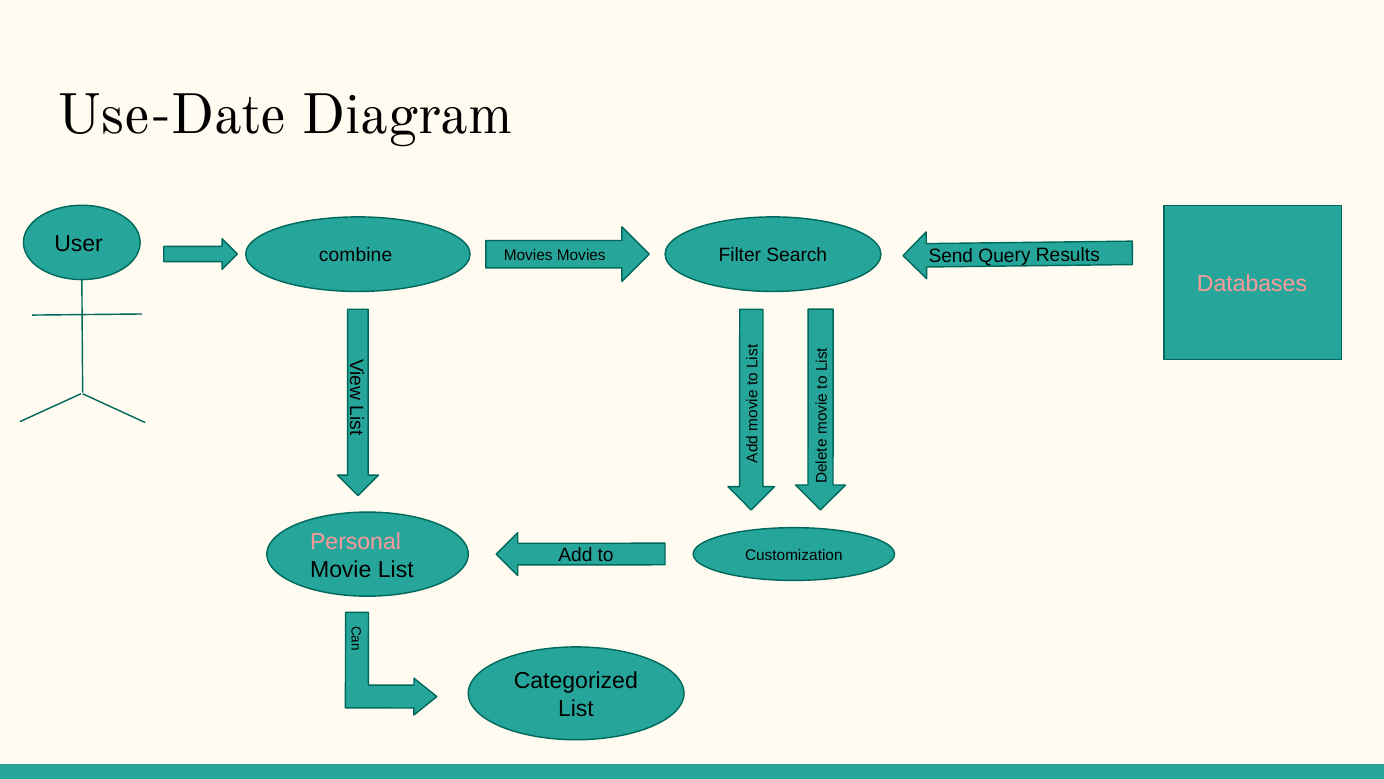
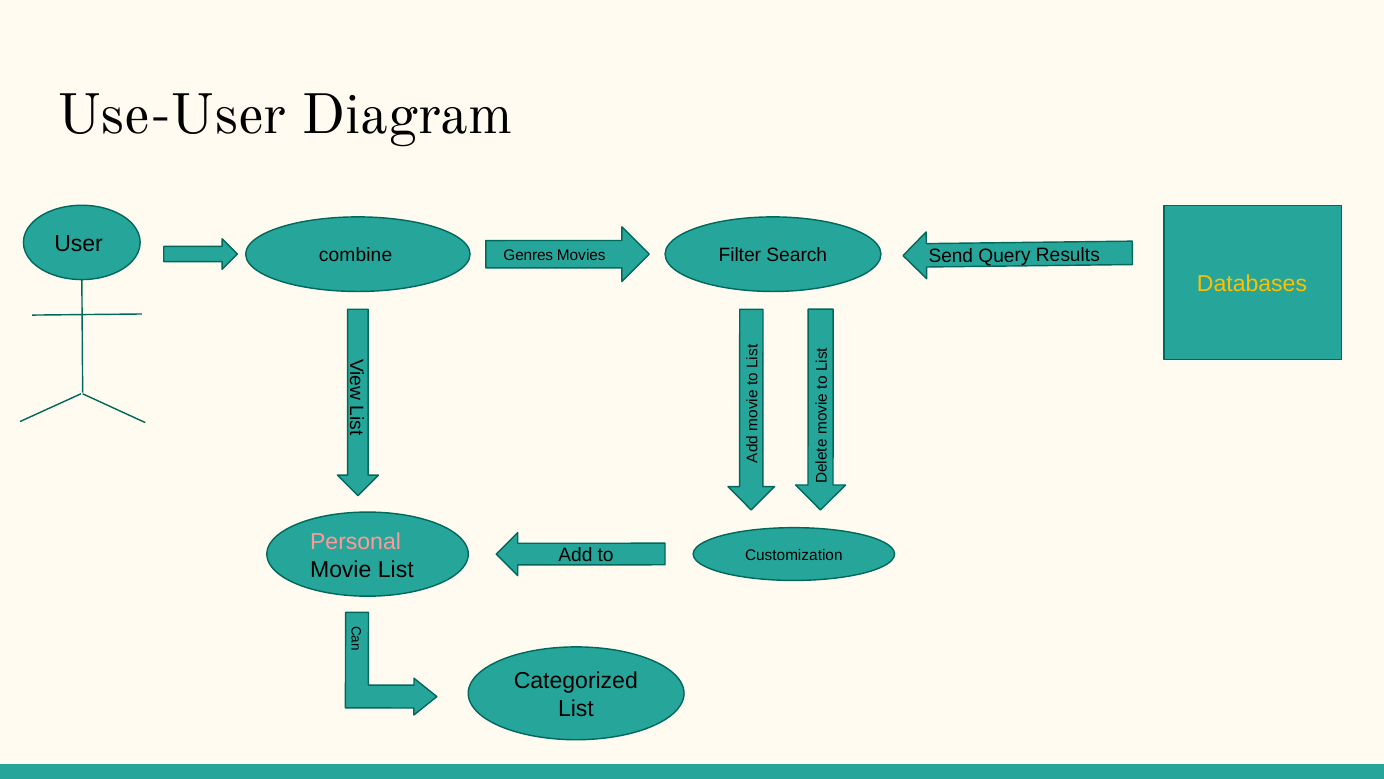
Use-Date: Use-Date -> Use-User
Movies at (528, 255): Movies -> Genres
Databases colour: pink -> yellow
